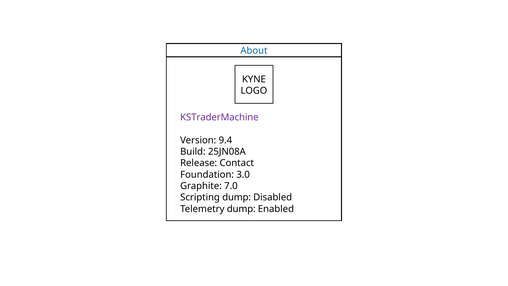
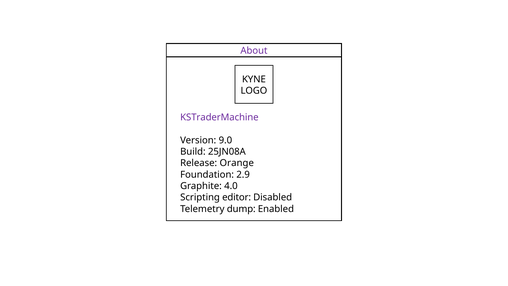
About colour: blue -> purple
9.4: 9.4 -> 9.0
Contact: Contact -> Orange
3.0: 3.0 -> 2.9
7.0: 7.0 -> 4.0
Scripting dump: dump -> editor
